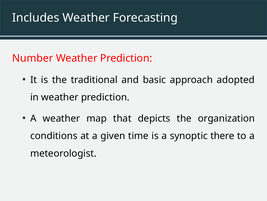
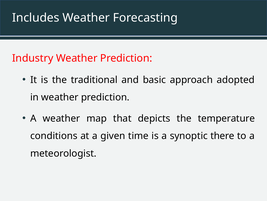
Number: Number -> Industry
organization: organization -> temperature
